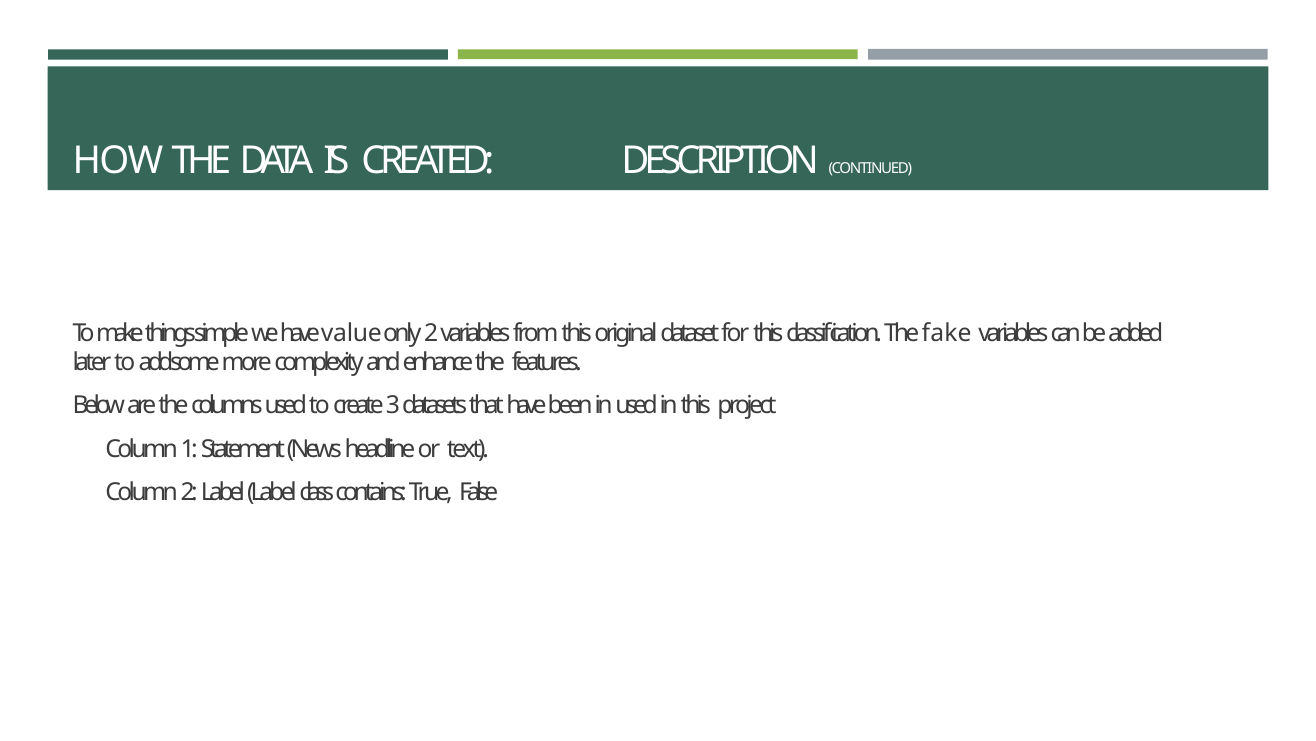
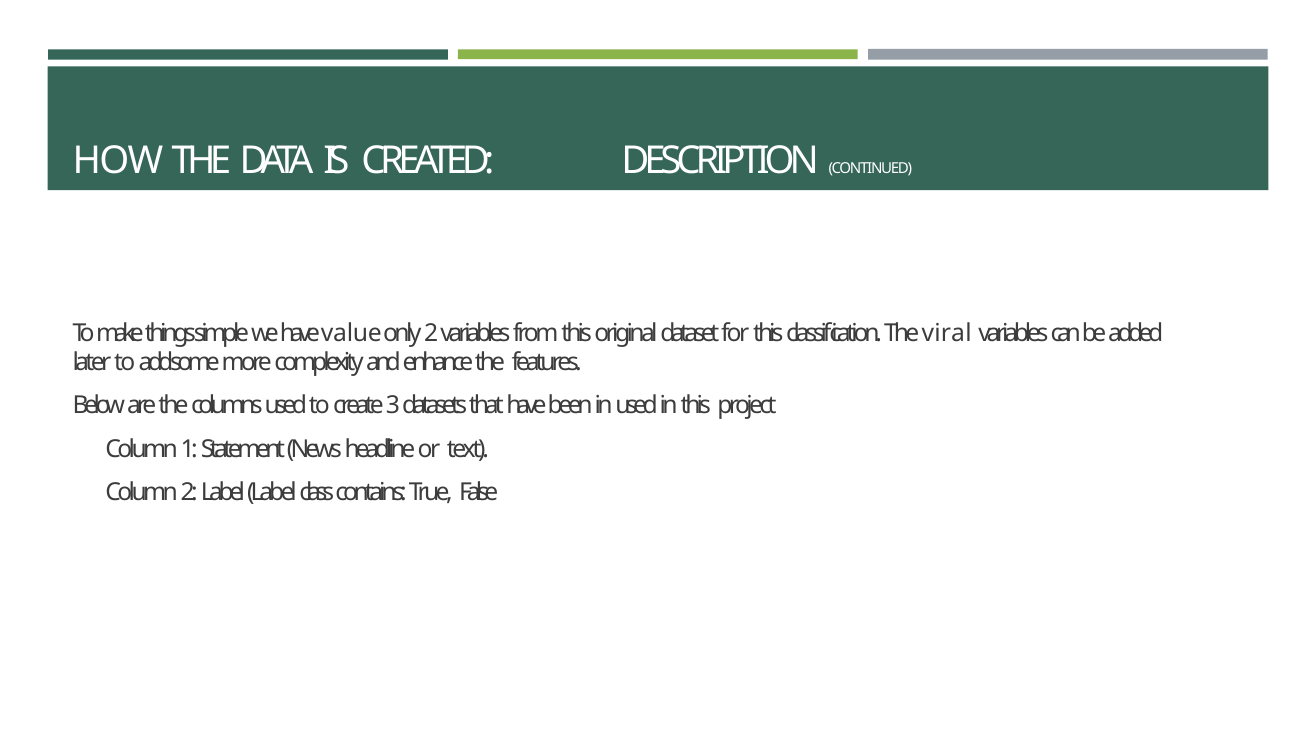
fake: fake -> viral
